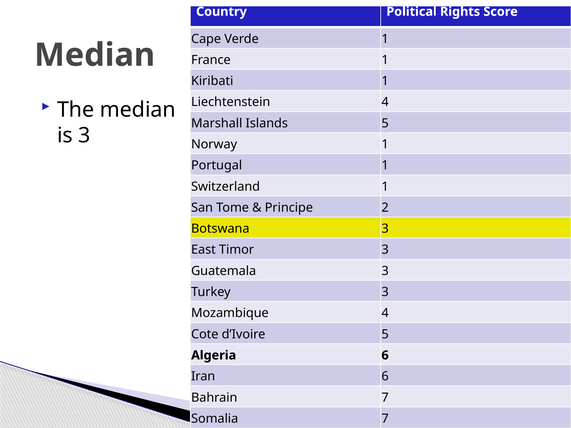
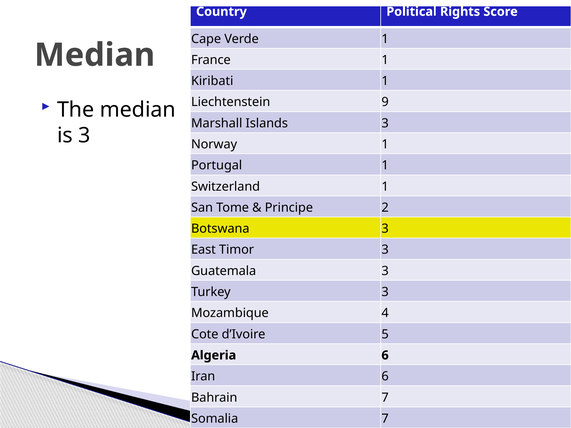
Liechtenstein 4: 4 -> 9
Islands 5: 5 -> 3
